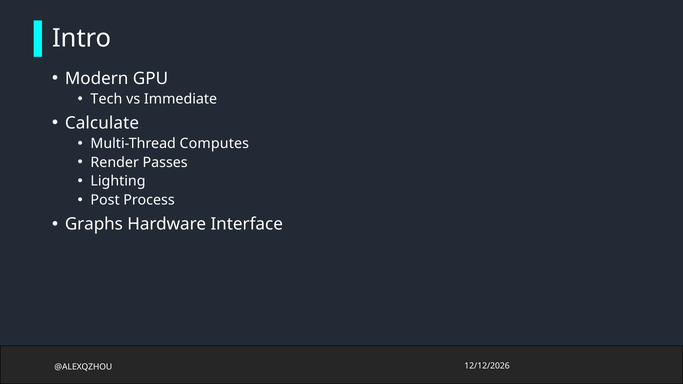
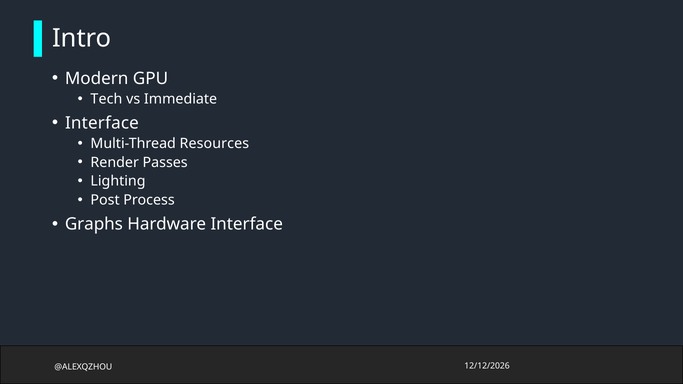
Calculate at (102, 123): Calculate -> Interface
Computes: Computes -> Resources
